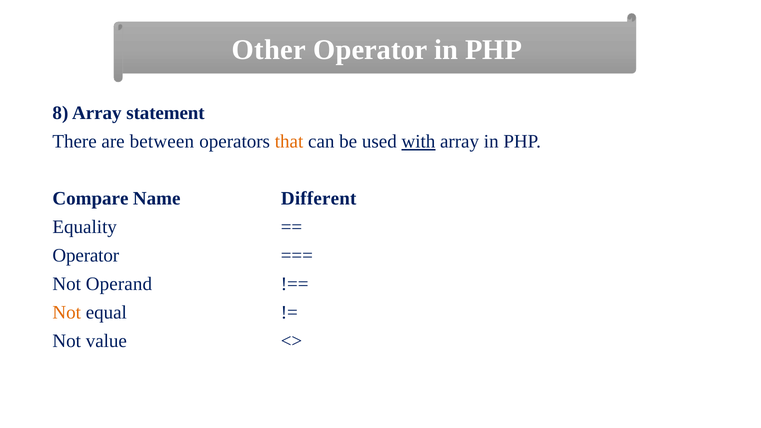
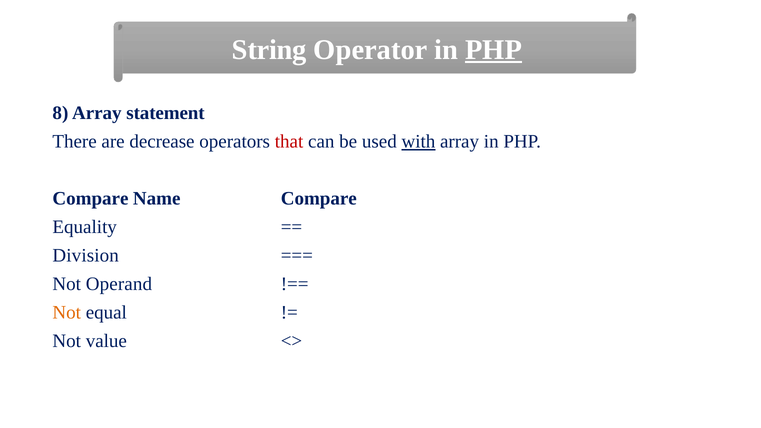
Other: Other -> String
PHP at (494, 50) underline: none -> present
between: between -> decrease
that colour: orange -> red
Name Different: Different -> Compare
Operator at (86, 255): Operator -> Division
